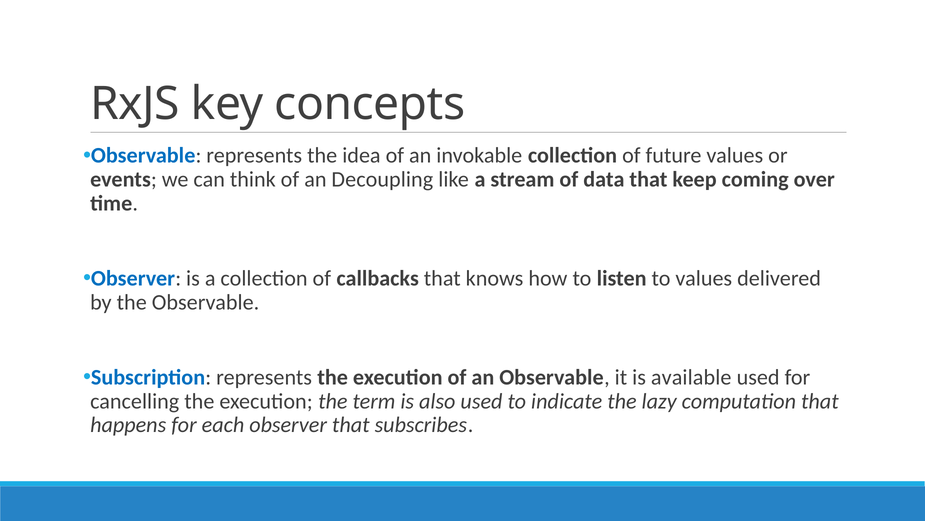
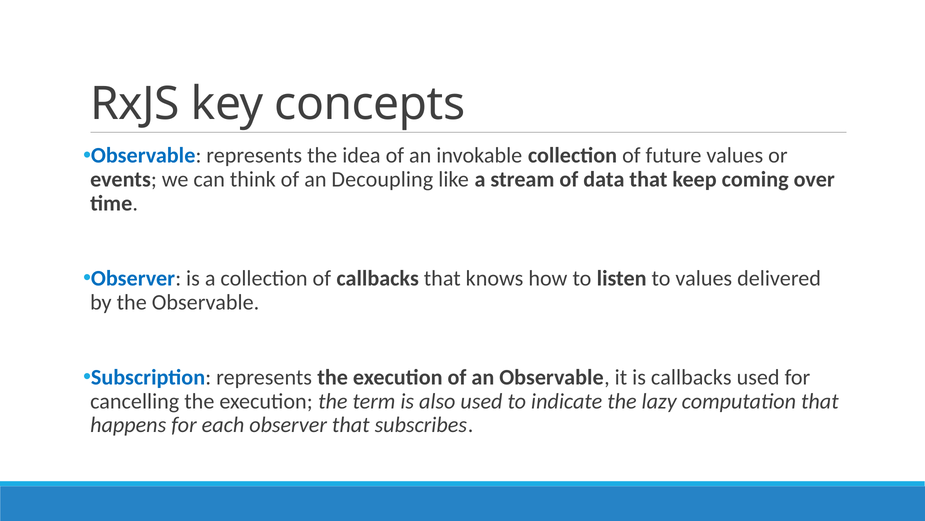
is available: available -> callbacks
